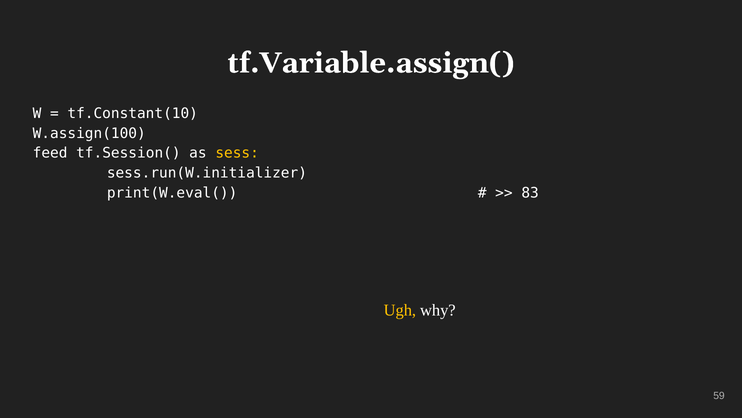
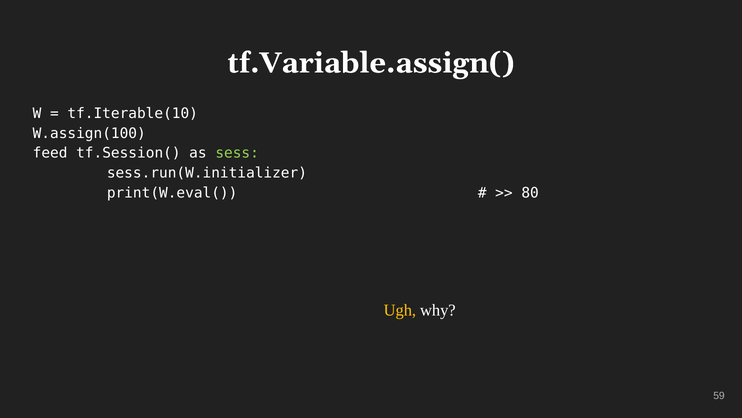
tf.Constant(10: tf.Constant(10 -> tf.Iterable(10
sess colour: yellow -> light green
83: 83 -> 80
